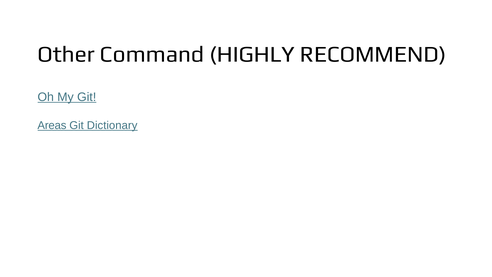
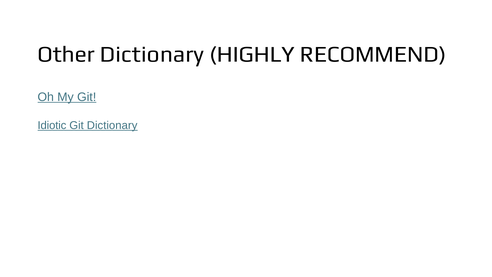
Other Command: Command -> Dictionary
Areas: Areas -> Idiotic
